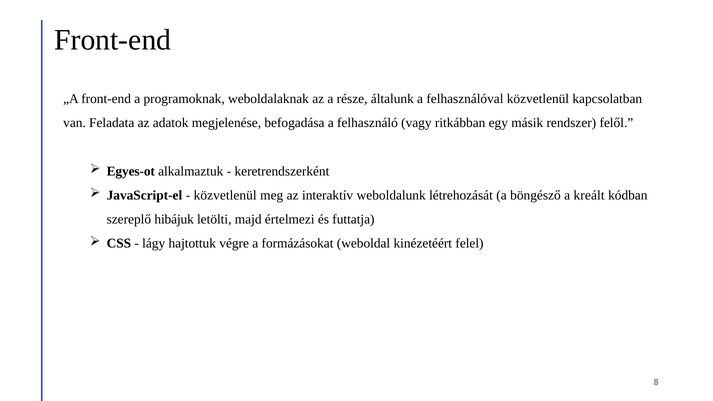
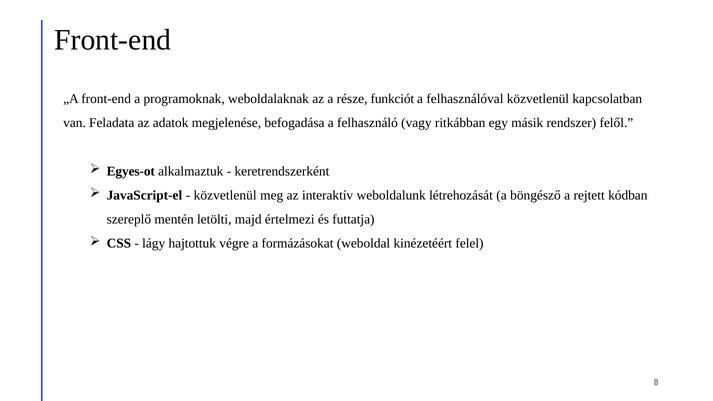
általunk: általunk -> funkciót
kreált: kreált -> rejtett
hibájuk: hibájuk -> mentén
